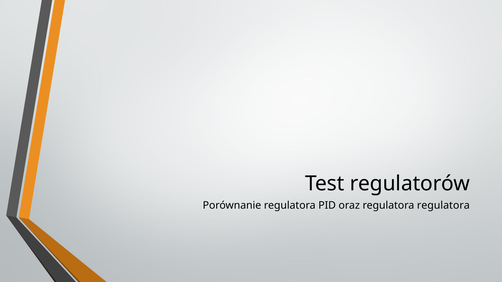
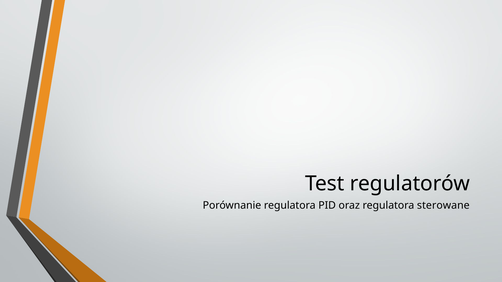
regulatora regulatora: regulatora -> sterowane
